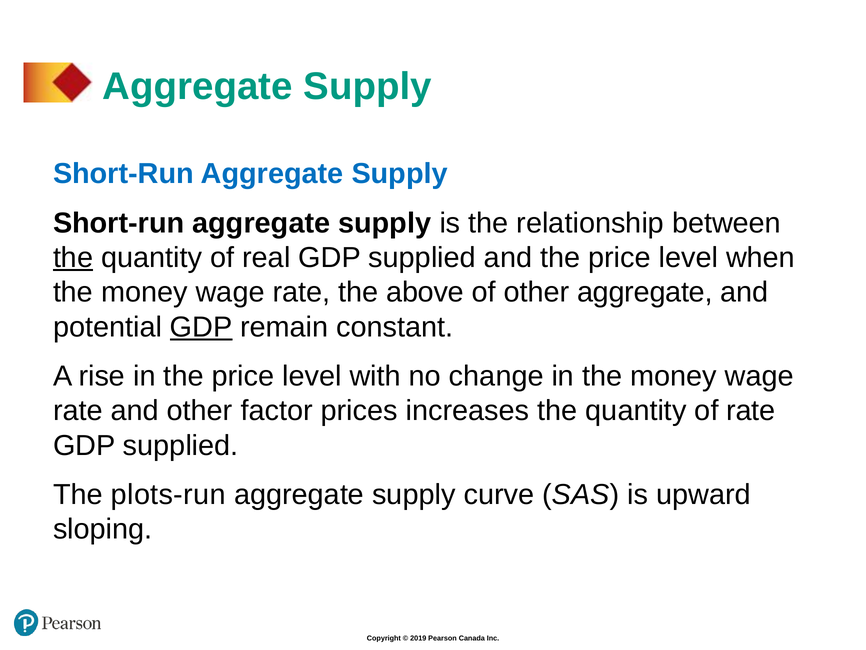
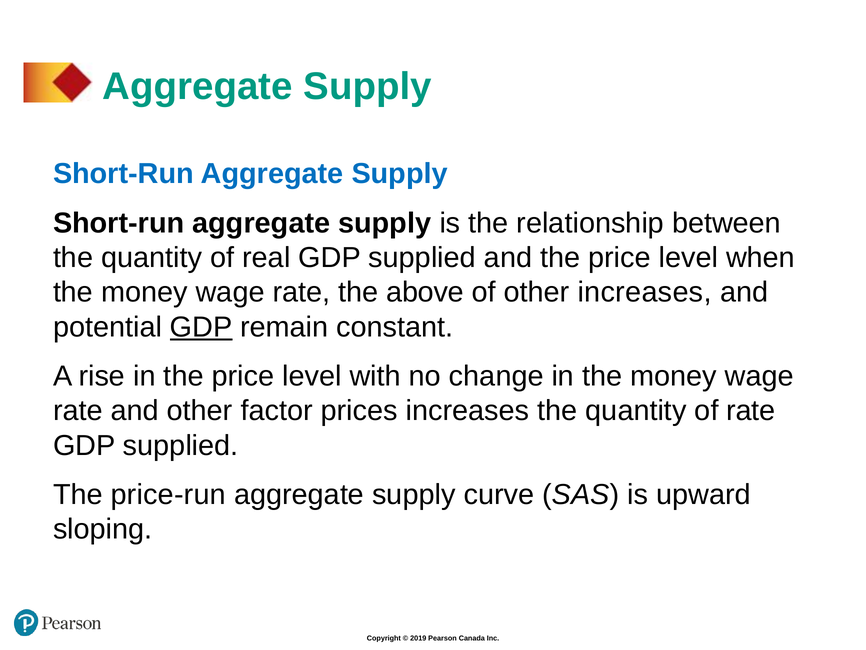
the at (73, 257) underline: present -> none
other aggregate: aggregate -> increases
plots-run: plots-run -> price-run
